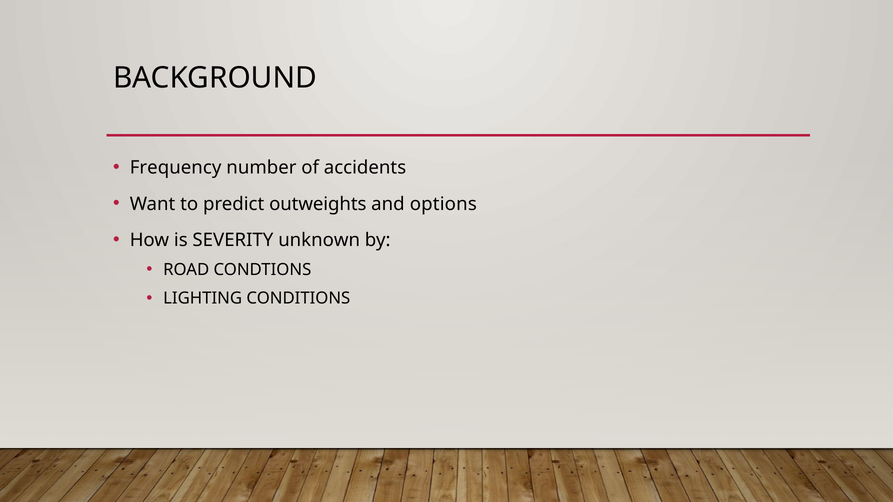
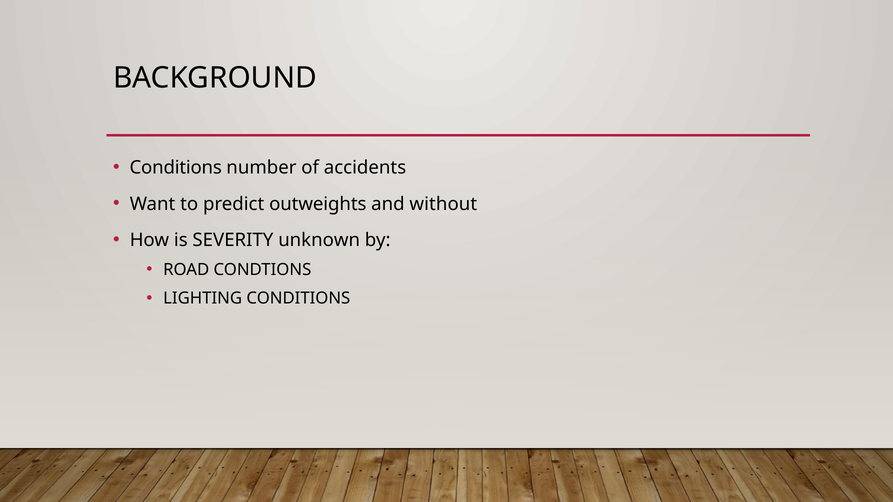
Frequency at (176, 168): Frequency -> Conditions
options: options -> without
